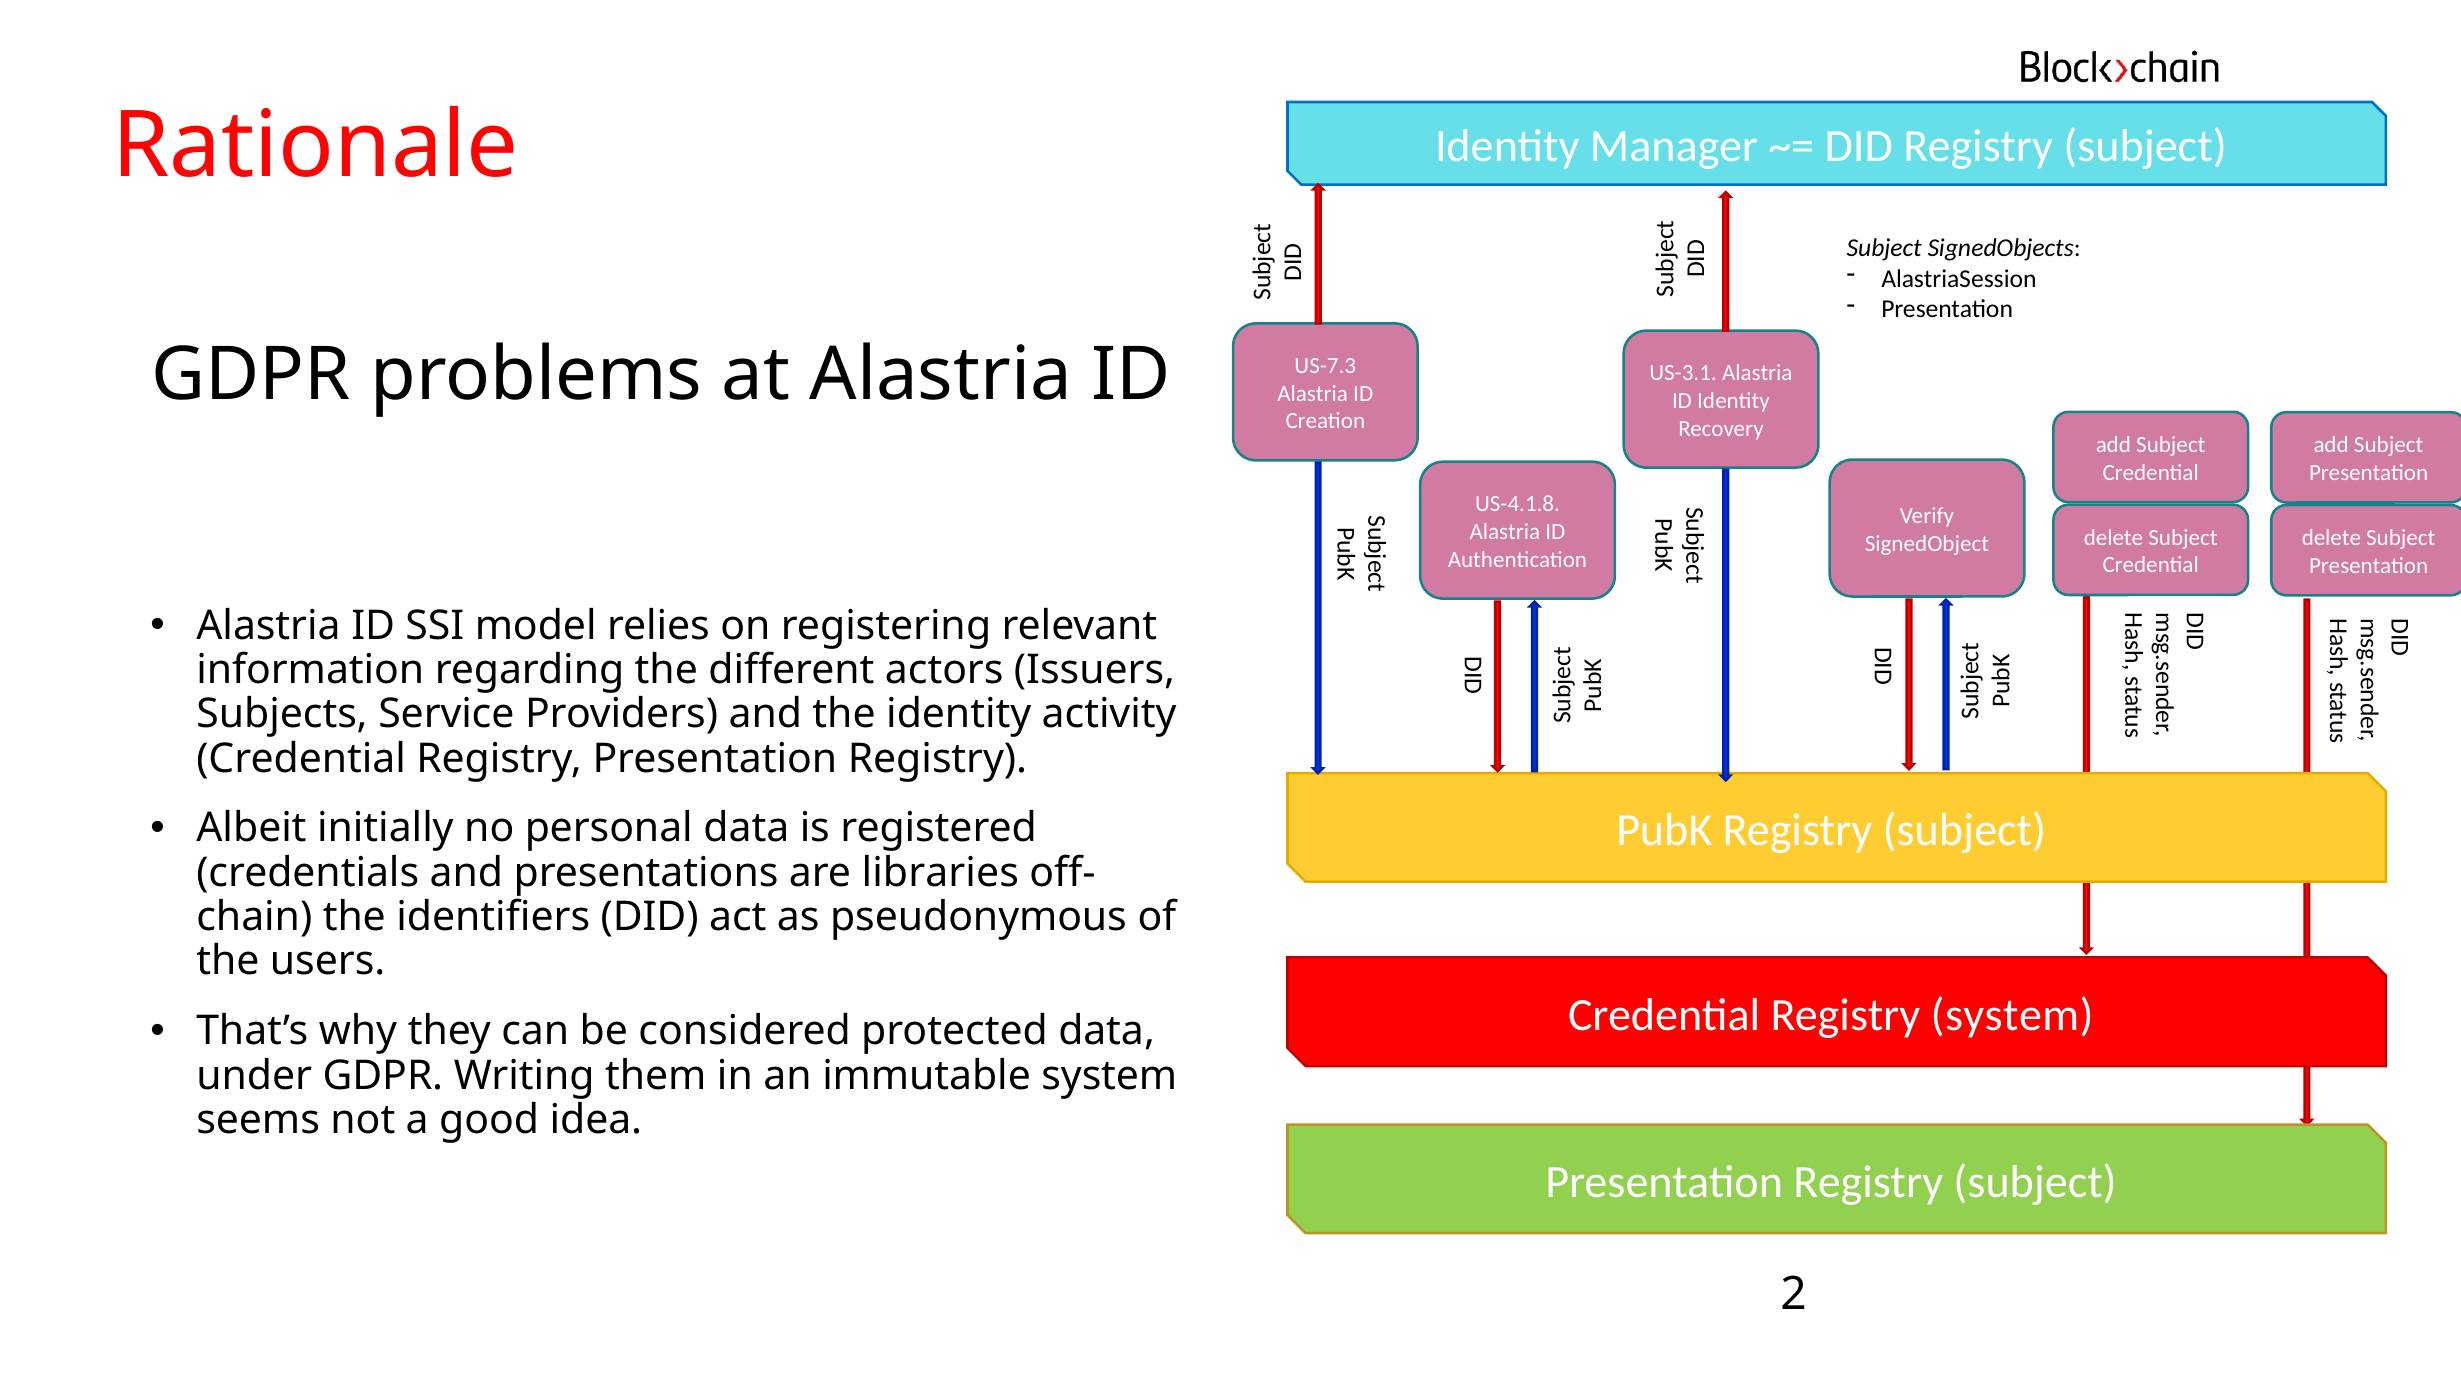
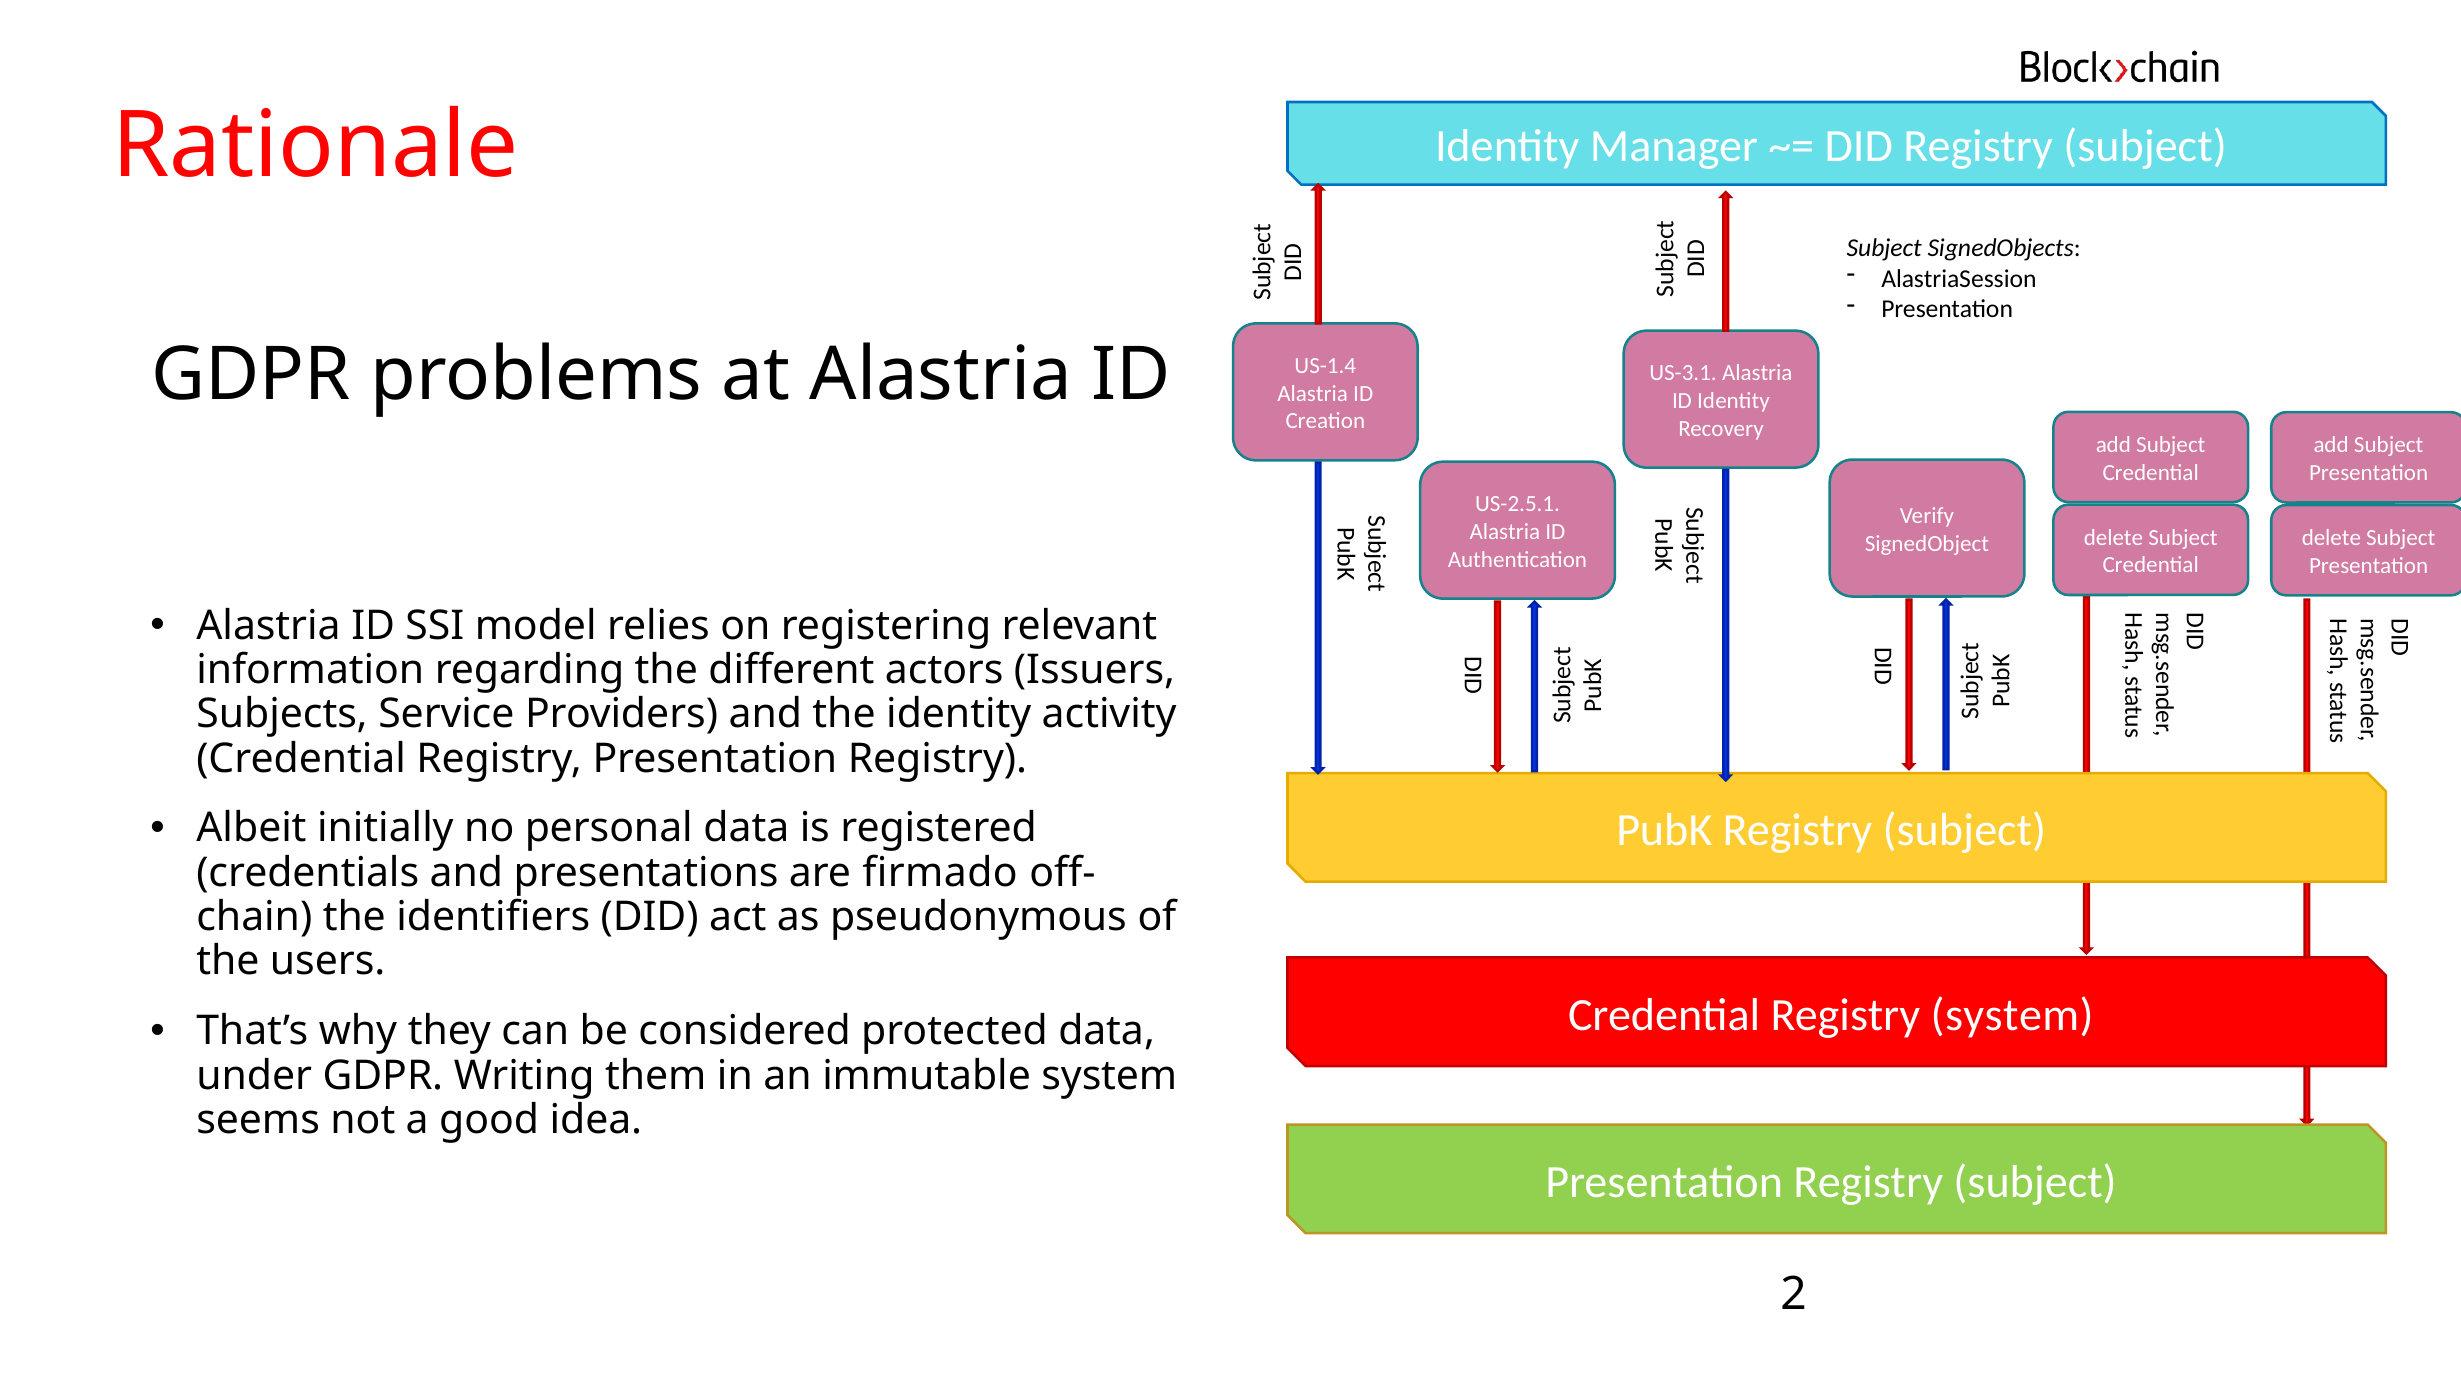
US-7.3: US-7.3 -> US-1.4
US-4.1.8: US-4.1.8 -> US-2.5.1
libraries: libraries -> firmado
